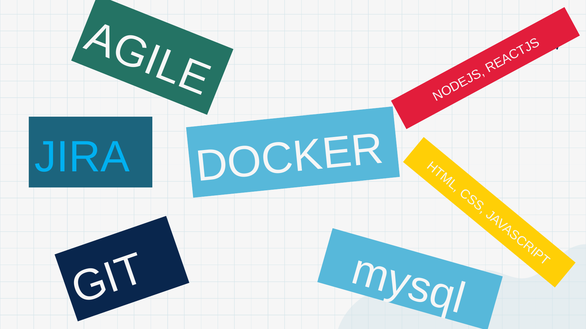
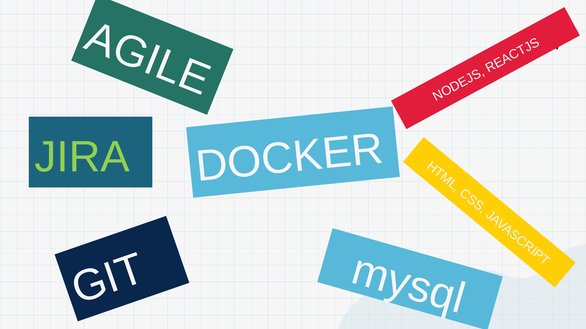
JIRA colour: light blue -> light green
